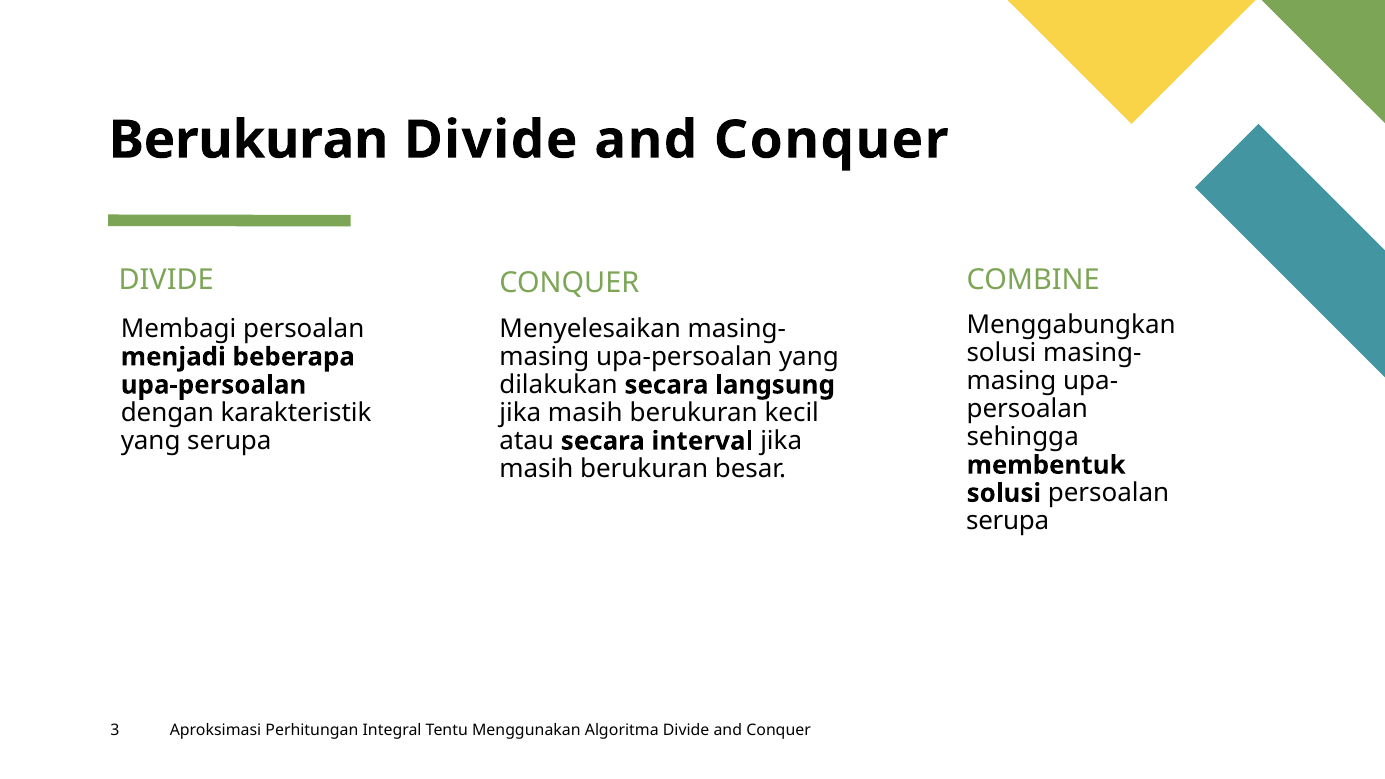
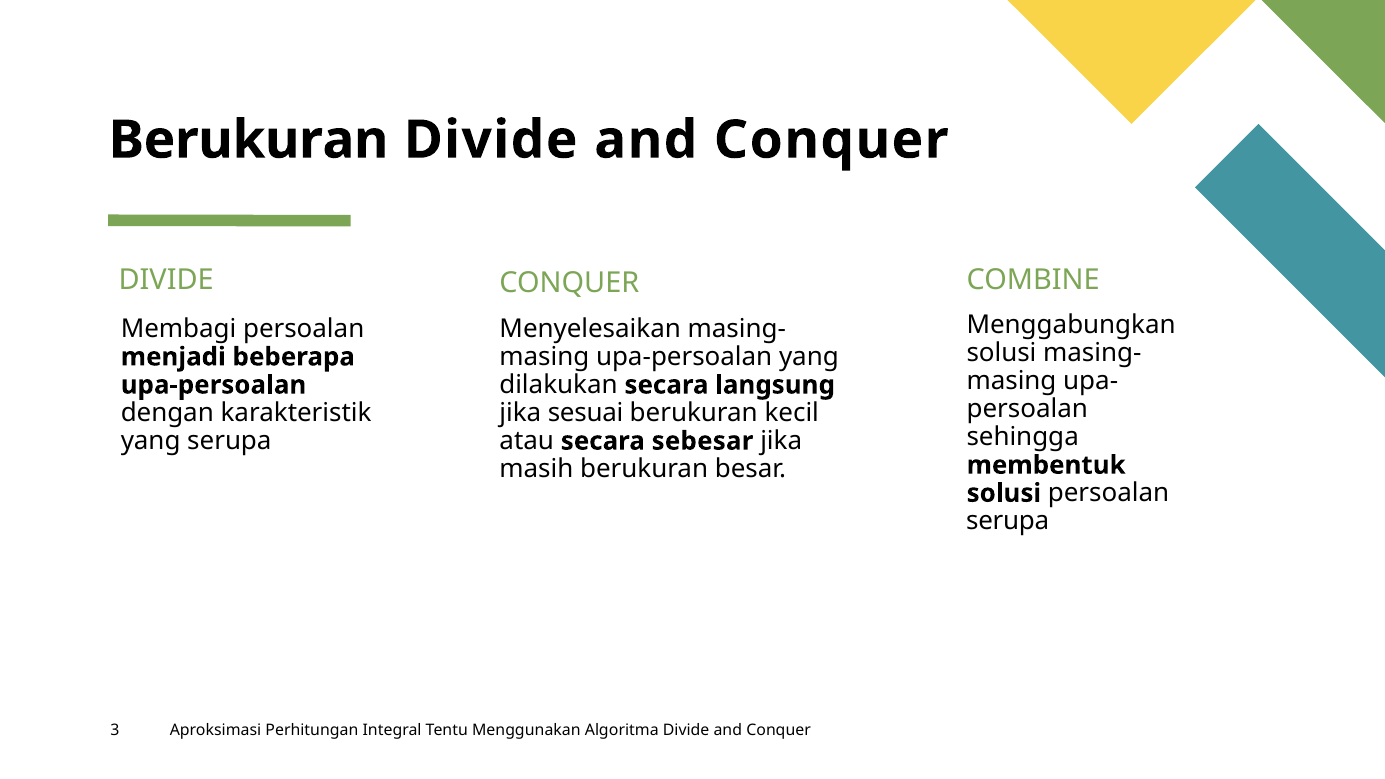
masih at (585, 413): masih -> sesuai
interval: interval -> sebesar
